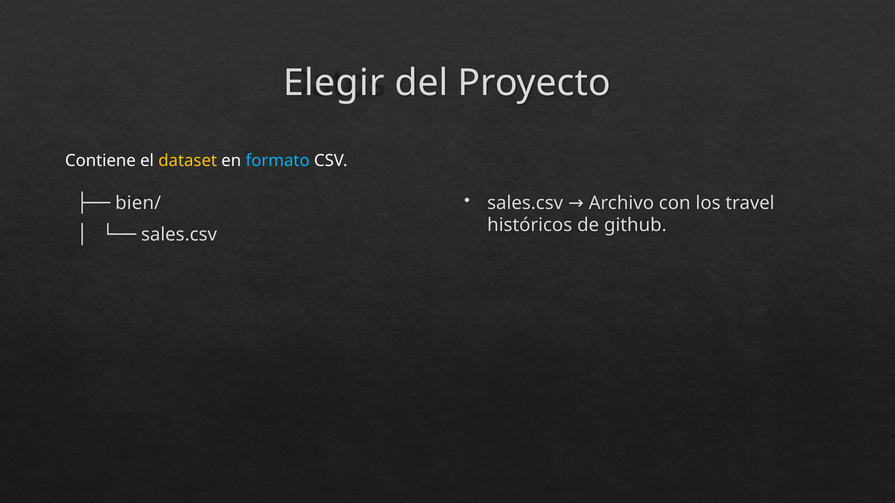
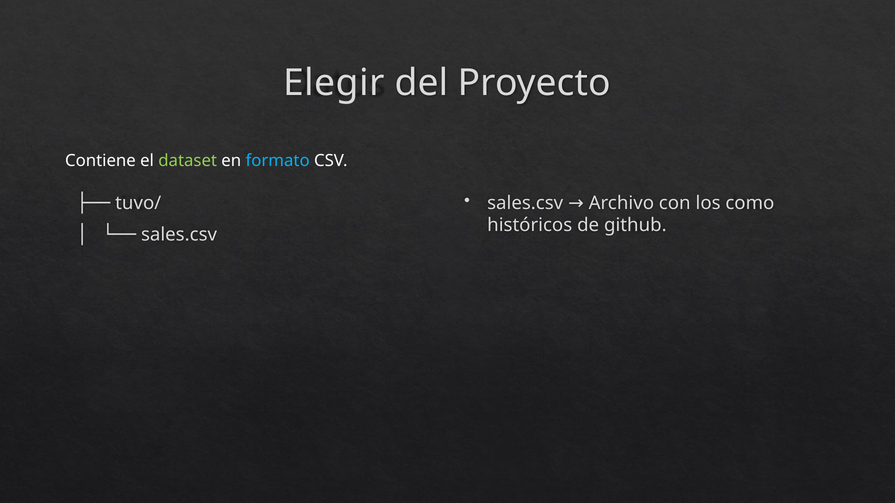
dataset colour: yellow -> light green
bien/: bien/ -> tuvo/
travel: travel -> como
